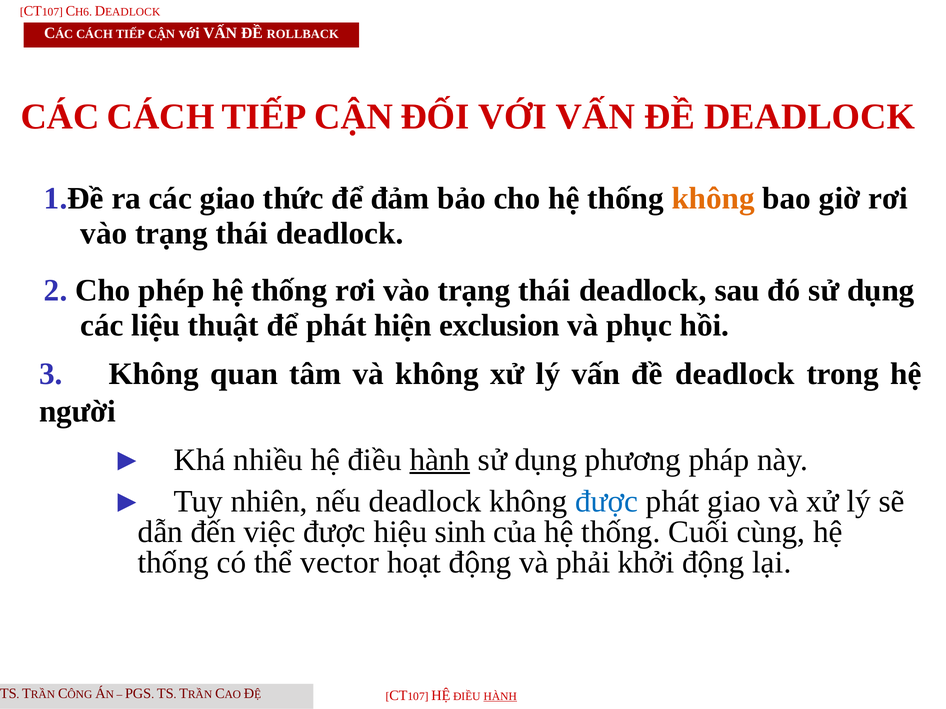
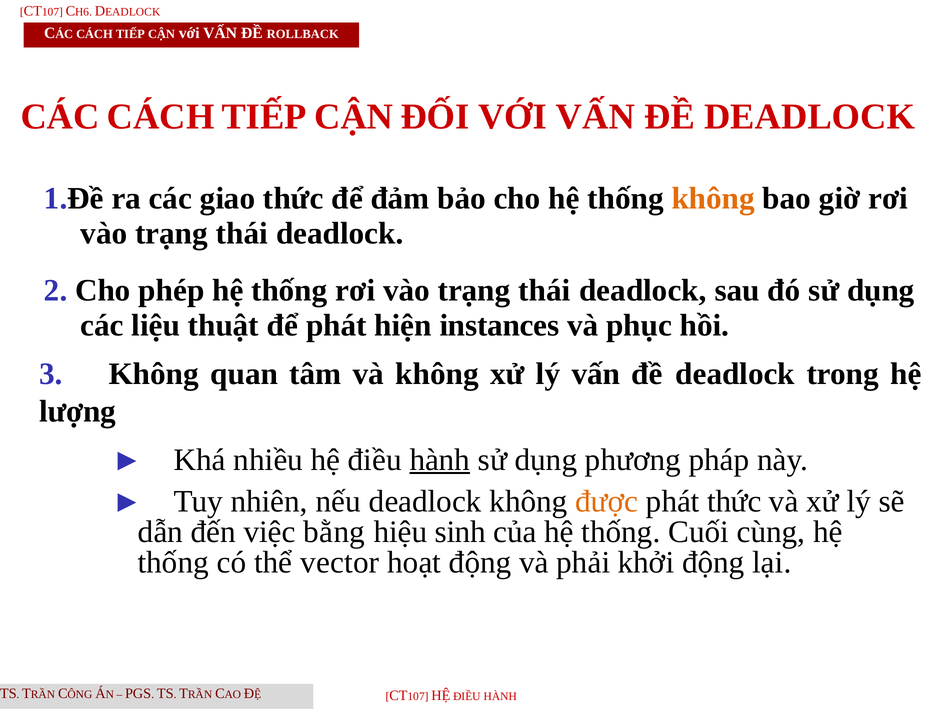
exclusion: exclusion -> instances
người: người -> lượng
được at (607, 502) colour: blue -> orange
phát giao: giao -> thức
việc được: được -> bằng
HÀNH at (500, 697) underline: present -> none
